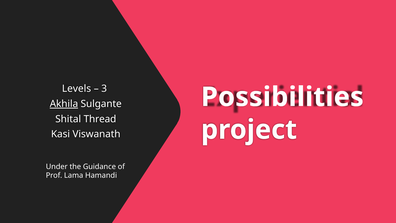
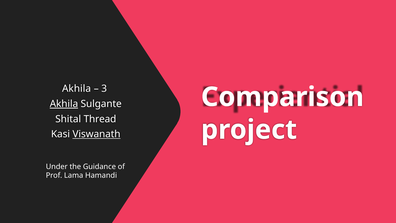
Levels at (77, 89): Levels -> Akhila
Possibilities: Possibilities -> Comparison
Viswanath underline: none -> present
